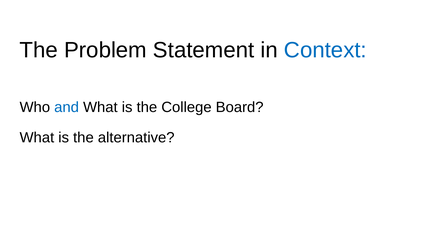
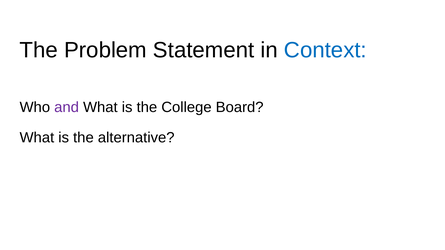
and colour: blue -> purple
